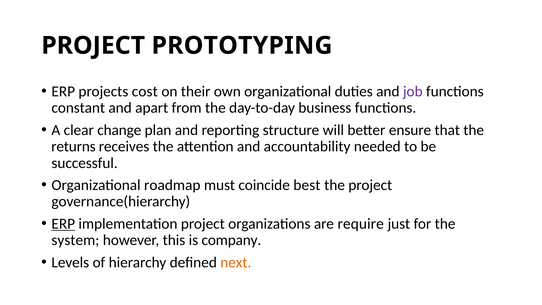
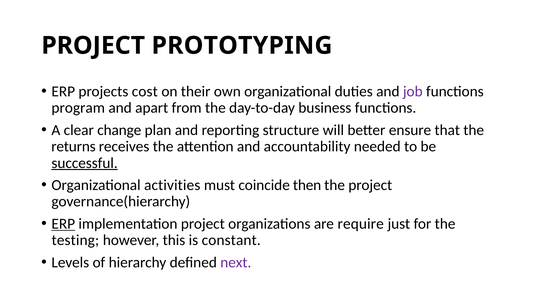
constant: constant -> program
successful underline: none -> present
roadmap: roadmap -> activities
best: best -> then
system: system -> testing
company: company -> constant
next colour: orange -> purple
